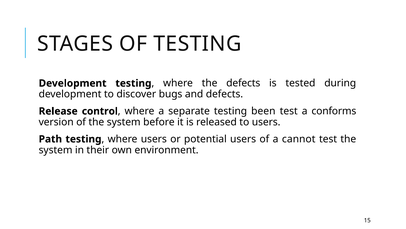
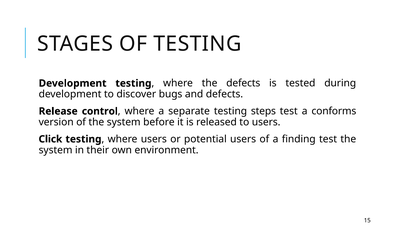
been: been -> steps
Path: Path -> Click
cannot: cannot -> finding
